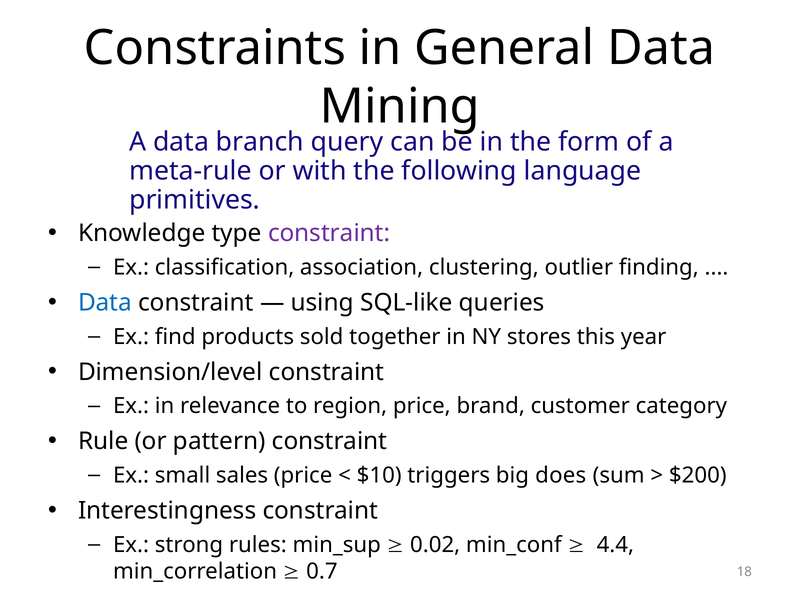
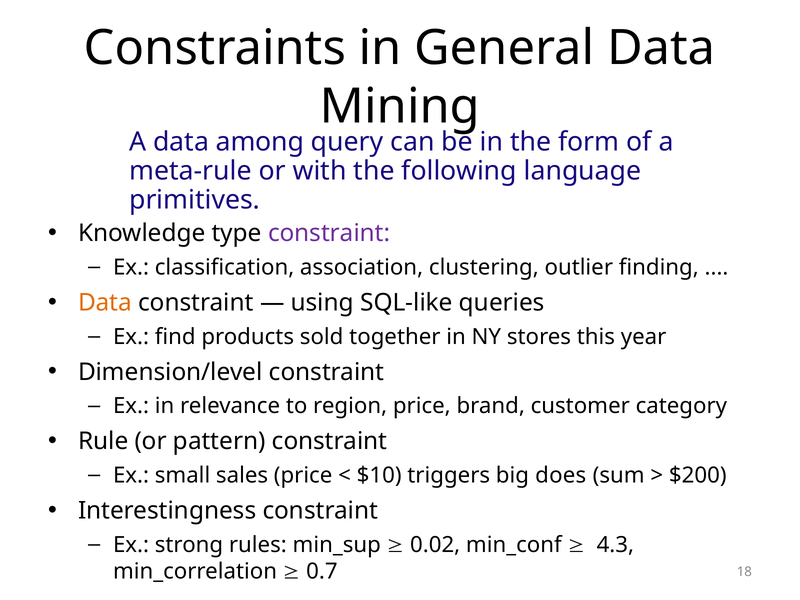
branch: branch -> among
Data at (105, 303) colour: blue -> orange
4.4: 4.4 -> 4.3
